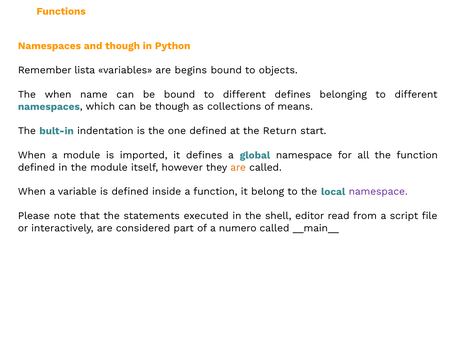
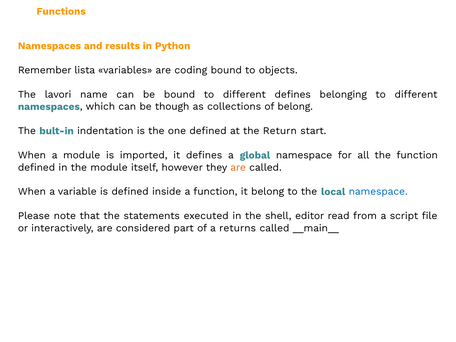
and though: though -> results
begins: begins -> coding
The when: when -> lavori
of means: means -> belong
namespace at (378, 192) colour: purple -> blue
numero: numero -> returns
